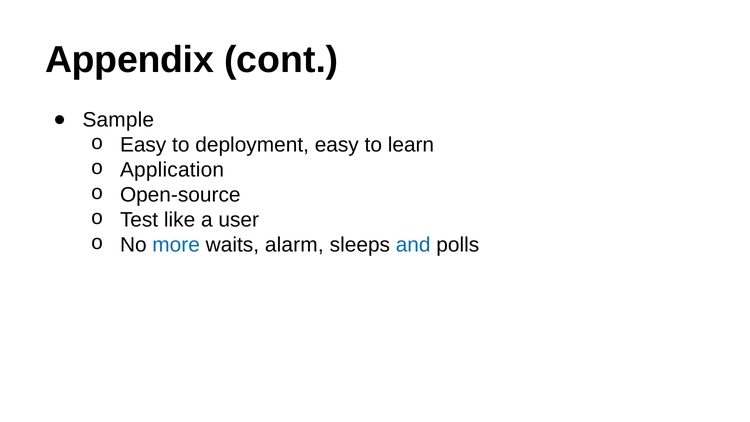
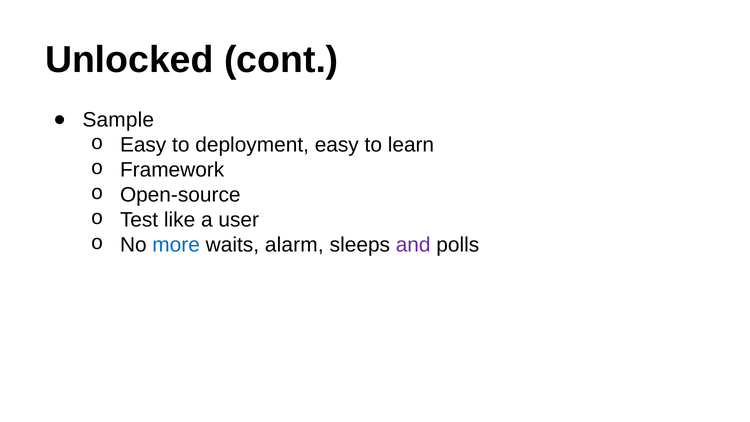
Appendix: Appendix -> Unlocked
Application: Application -> Framework
and colour: blue -> purple
